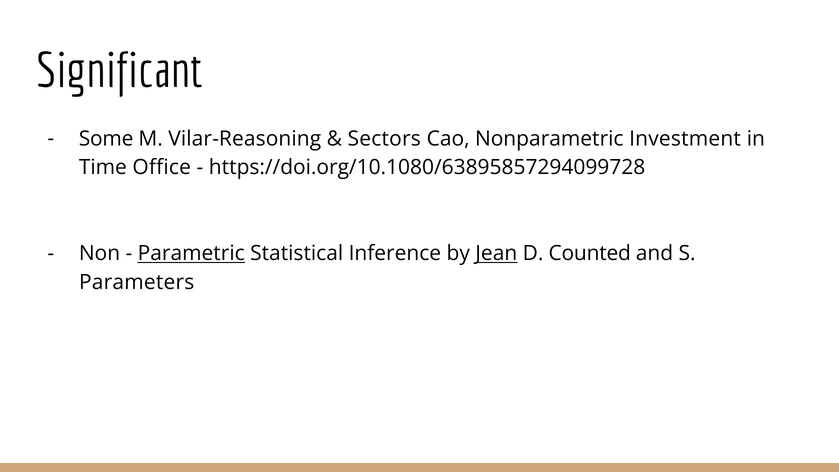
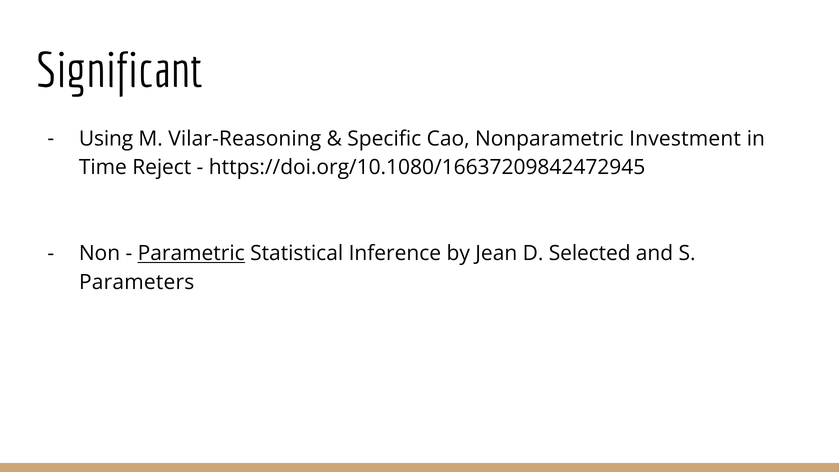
Some: Some -> Using
Sectors: Sectors -> Specific
Office: Office -> Reject
https://doi.org/10.1080/63895857294099728: https://doi.org/10.1080/63895857294099728 -> https://doi.org/10.1080/16637209842472945
Jean underline: present -> none
Counted: Counted -> Selected
